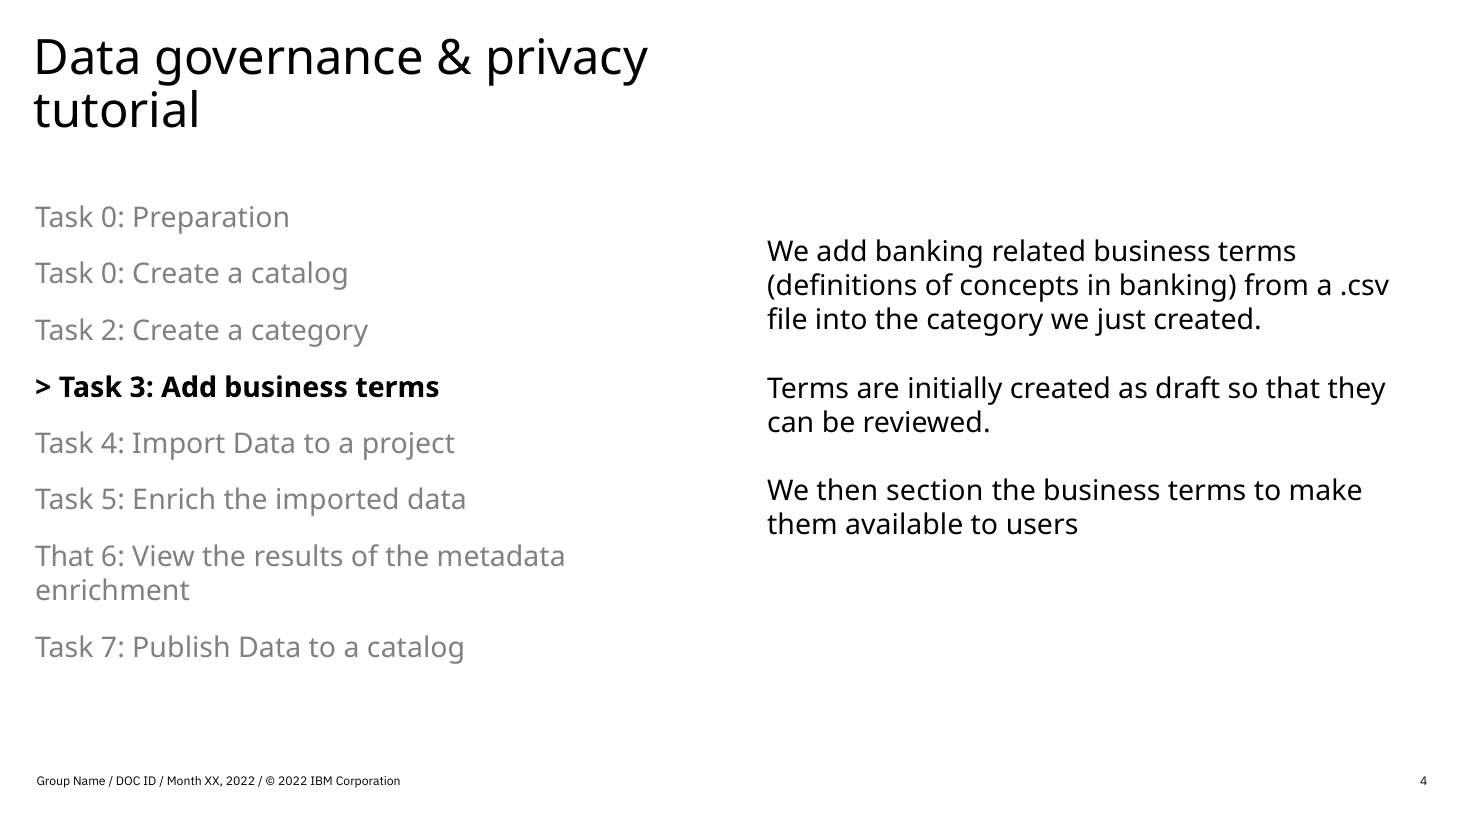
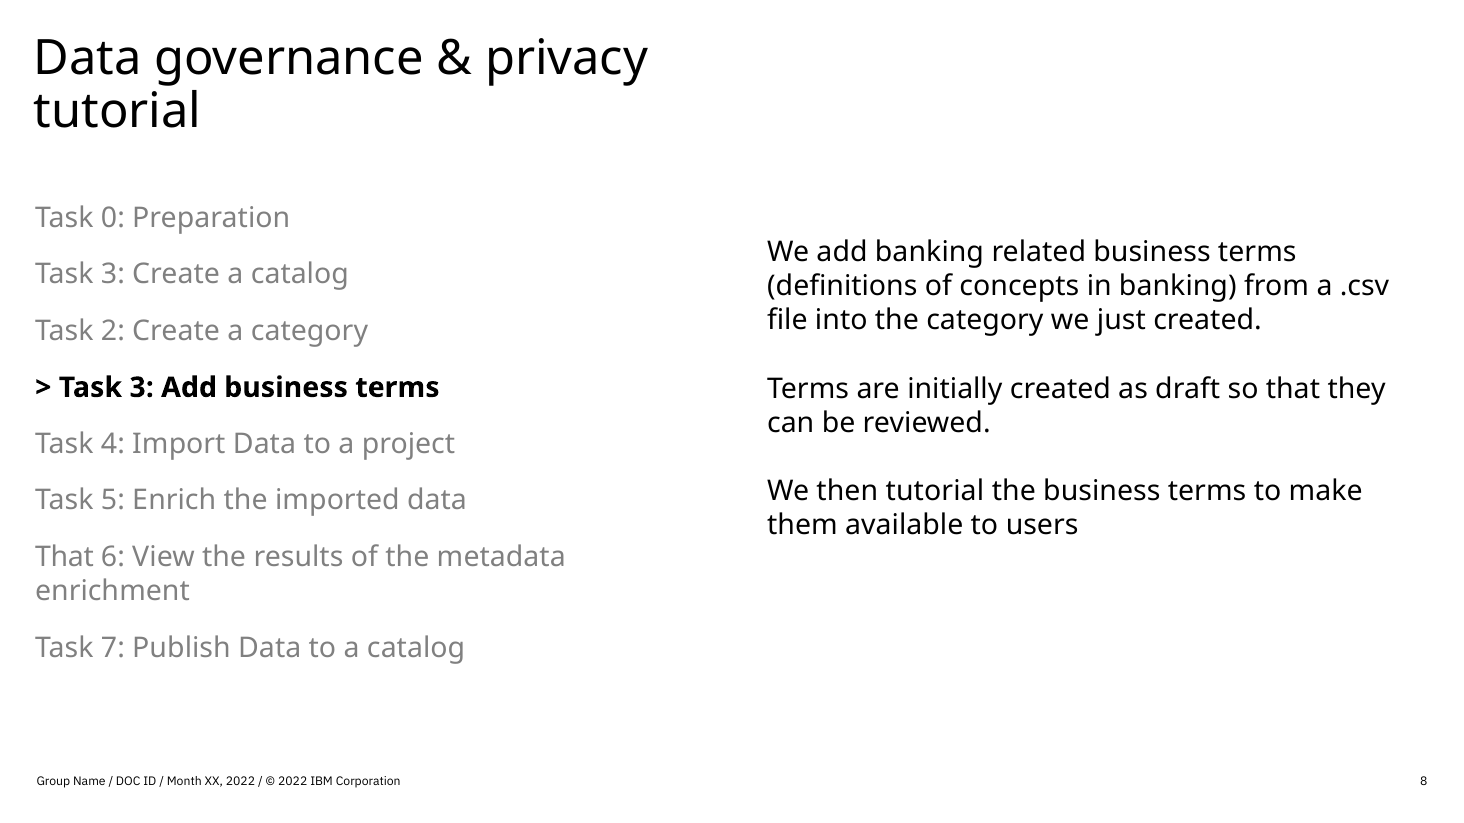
0 at (113, 275): 0 -> 3
then section: section -> tutorial
Corporation 4: 4 -> 8
